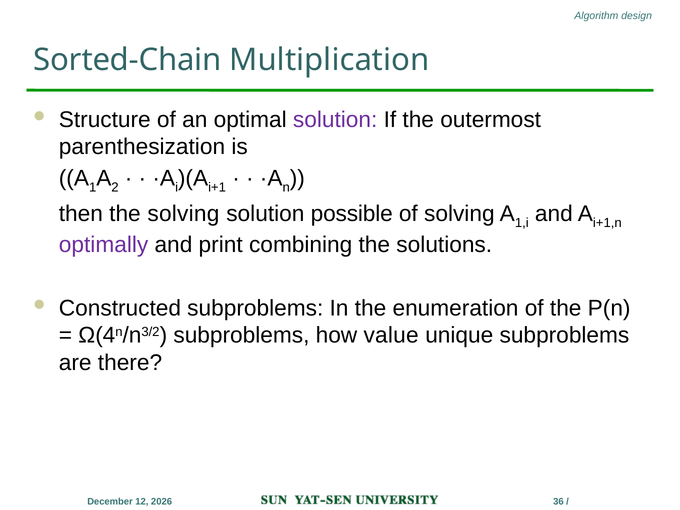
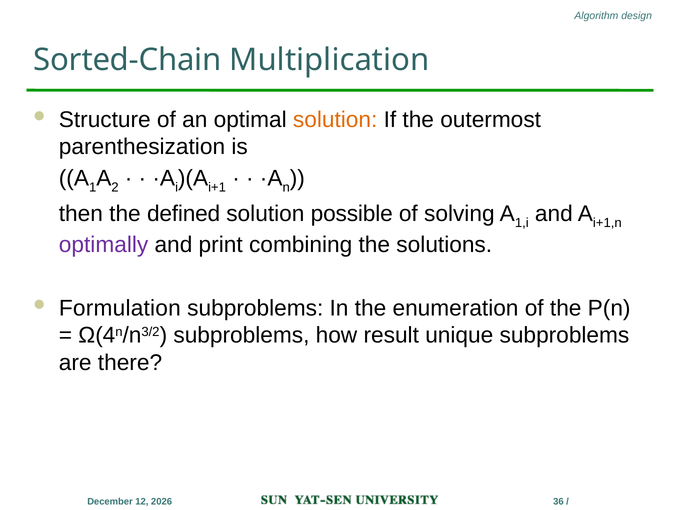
solution at (335, 120) colour: purple -> orange
the solving: solving -> defined
Constructed: Constructed -> Formulation
value: value -> result
